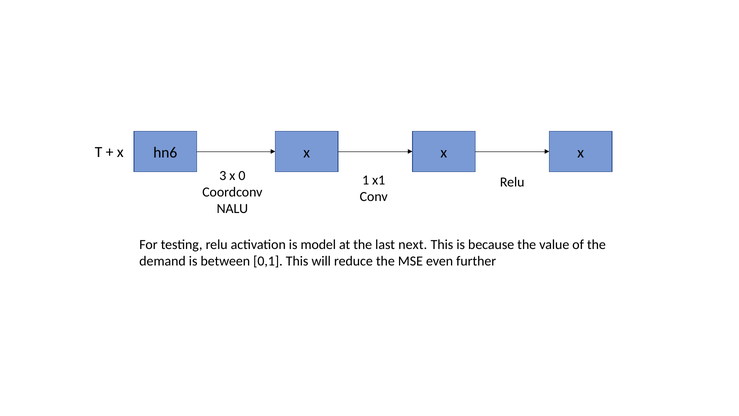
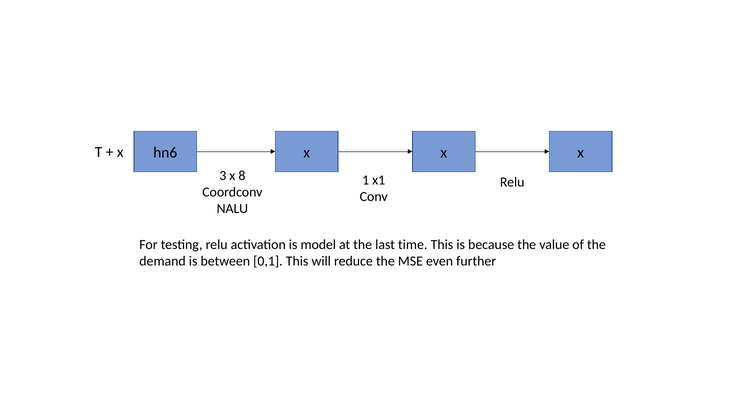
0: 0 -> 8
next: next -> time
